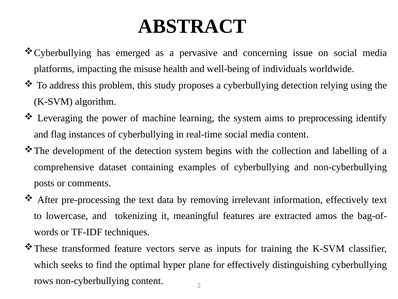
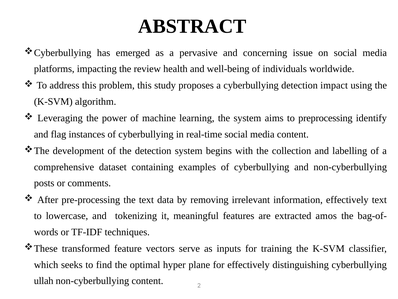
misuse: misuse -> review
relying: relying -> impact
rows: rows -> ullah
